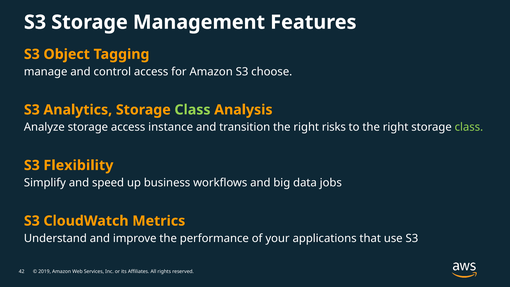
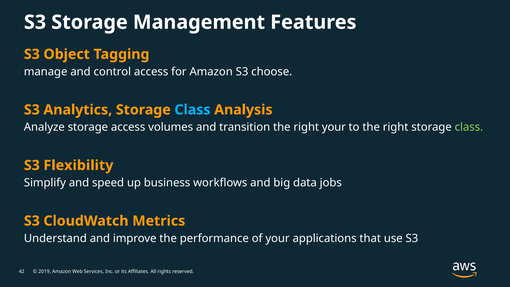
Class at (192, 110) colour: light green -> light blue
instance: instance -> volumes
right risks: risks -> your
